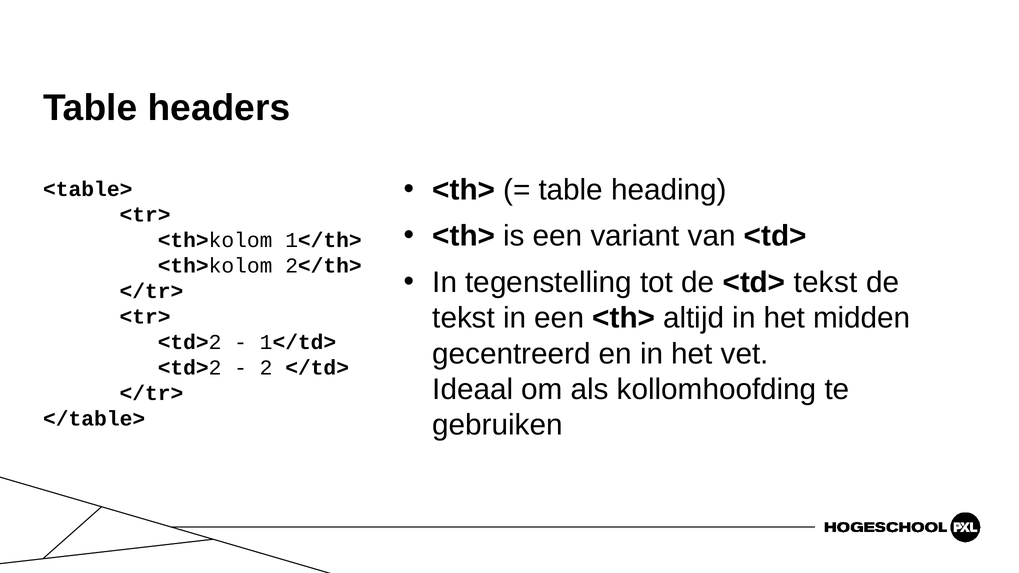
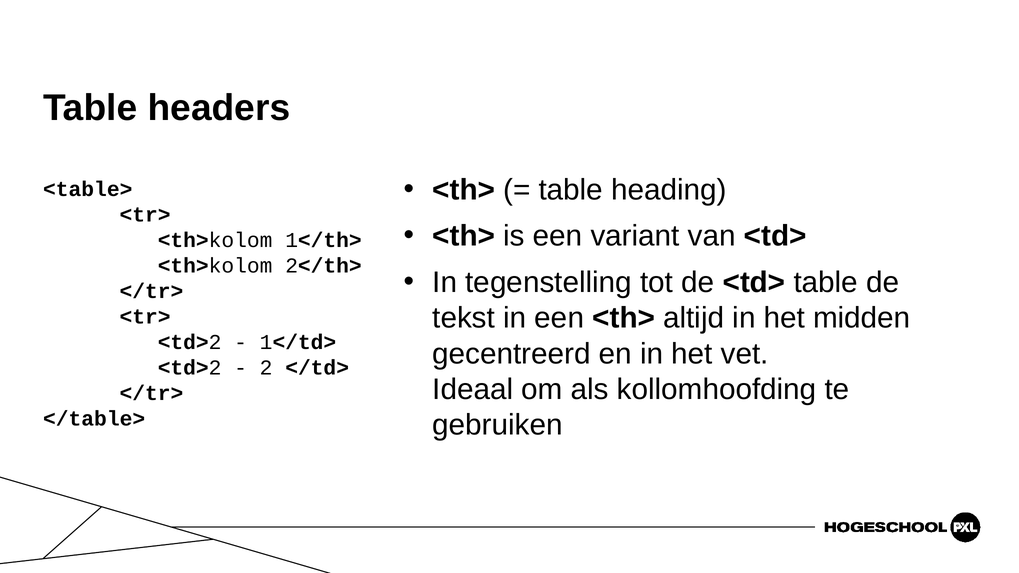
<td> tekst: tekst -> table
